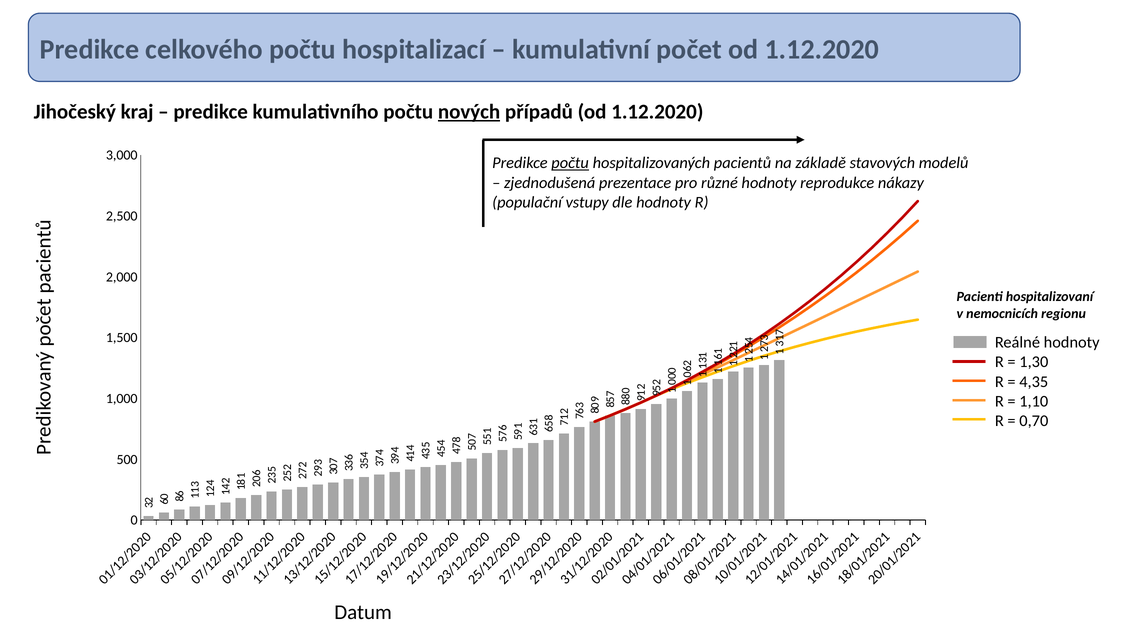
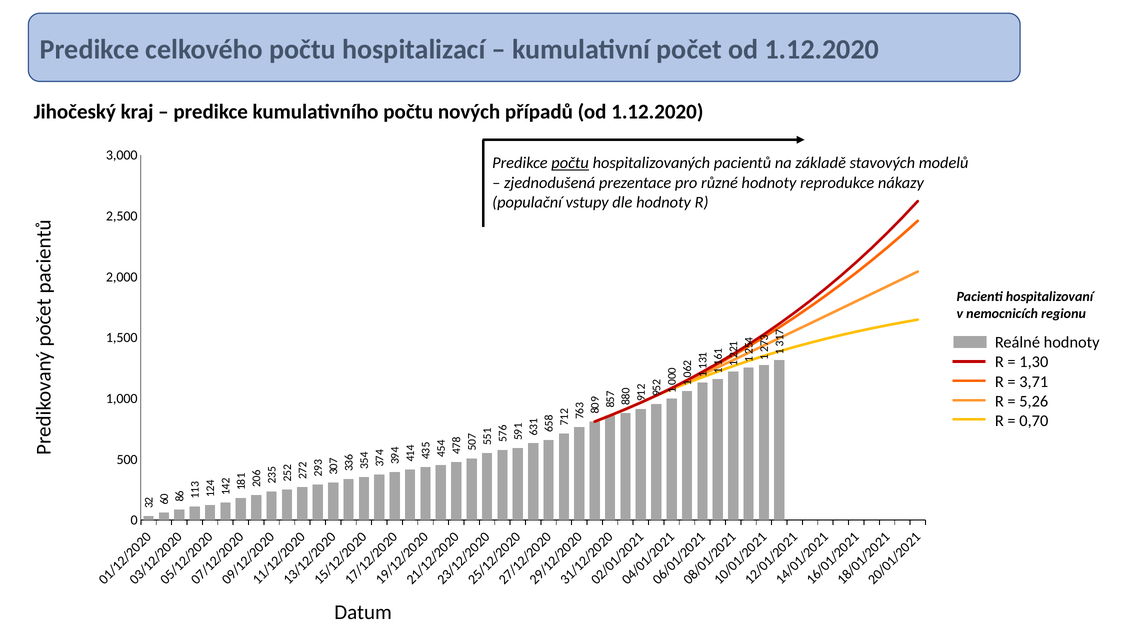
nových underline: present -> none
4,35: 4,35 -> 3,71
1,10: 1,10 -> 5,26
